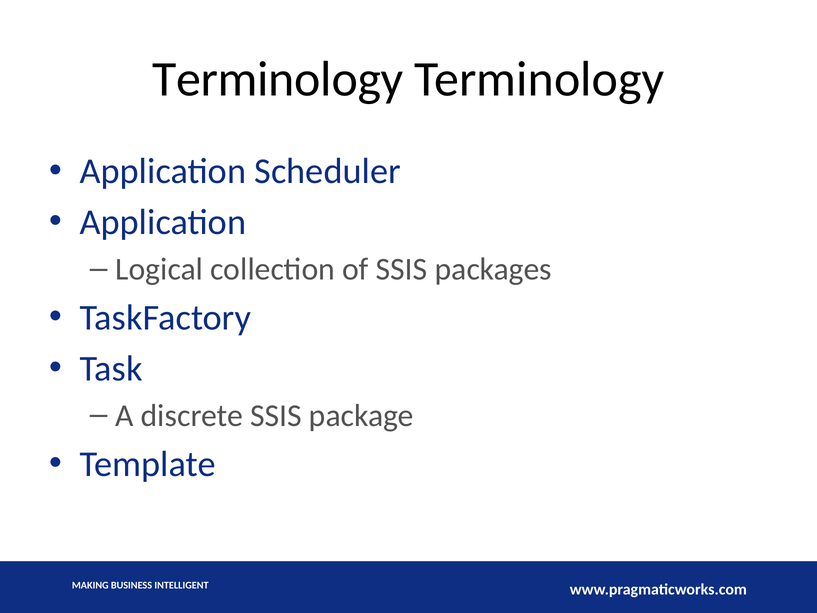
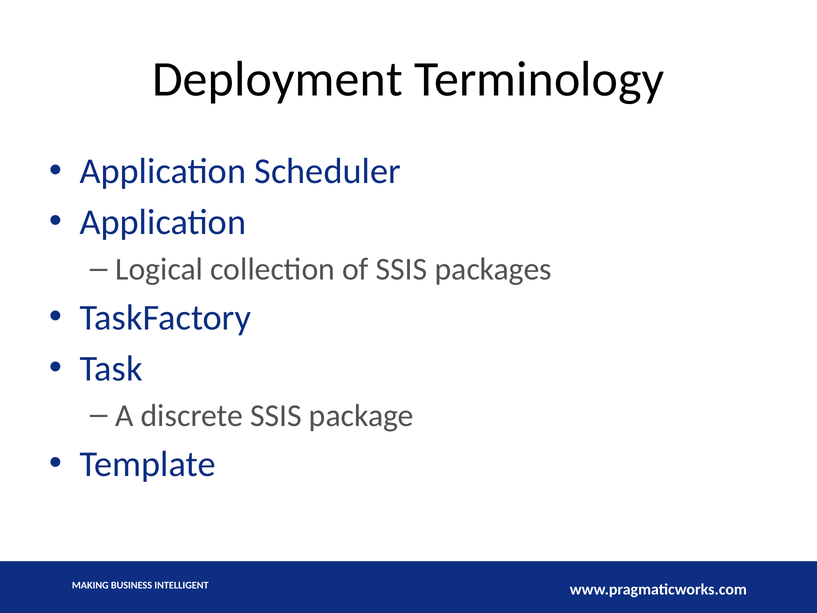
Terminology at (278, 79): Terminology -> Deployment
